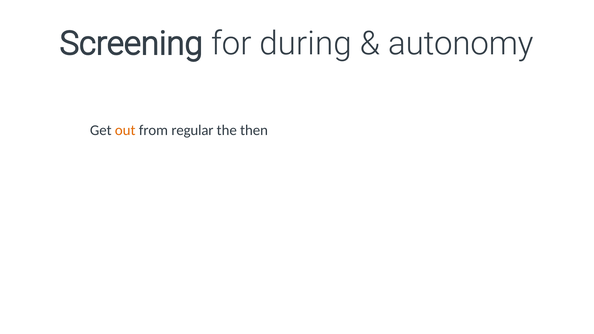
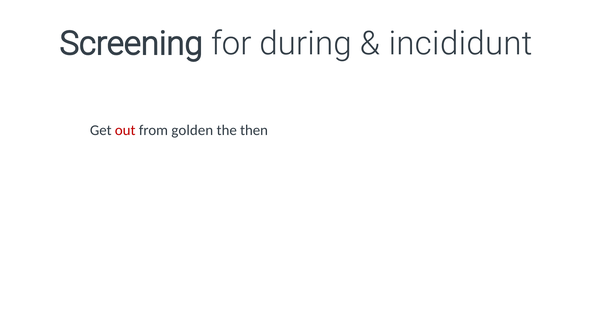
autonomy: autonomy -> incididunt
out colour: orange -> red
regular: regular -> golden
